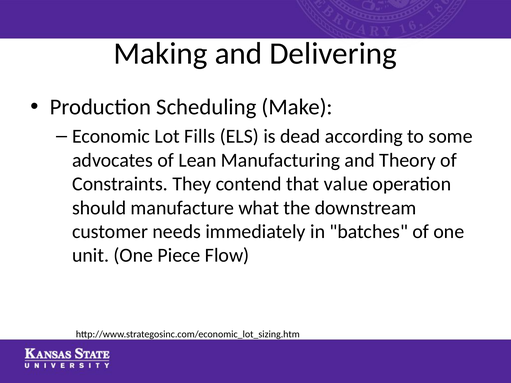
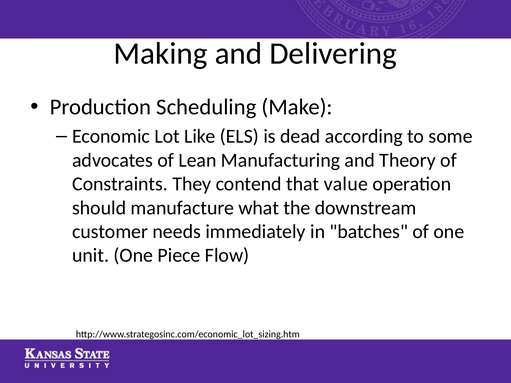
Fills: Fills -> Like
